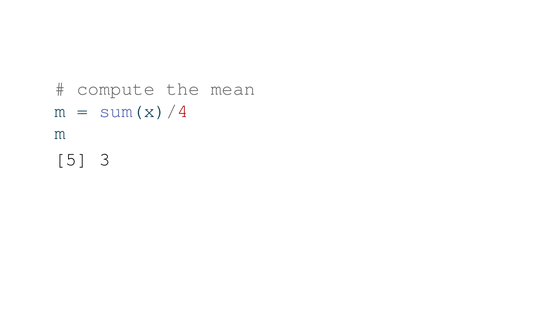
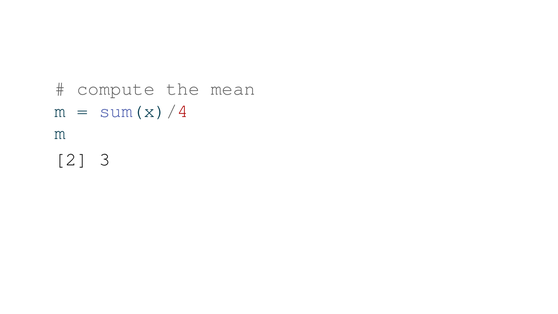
5: 5 -> 2
